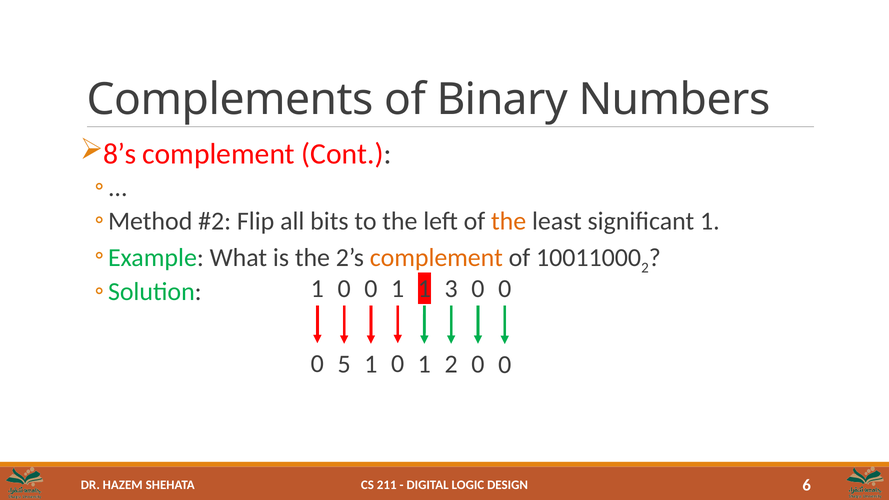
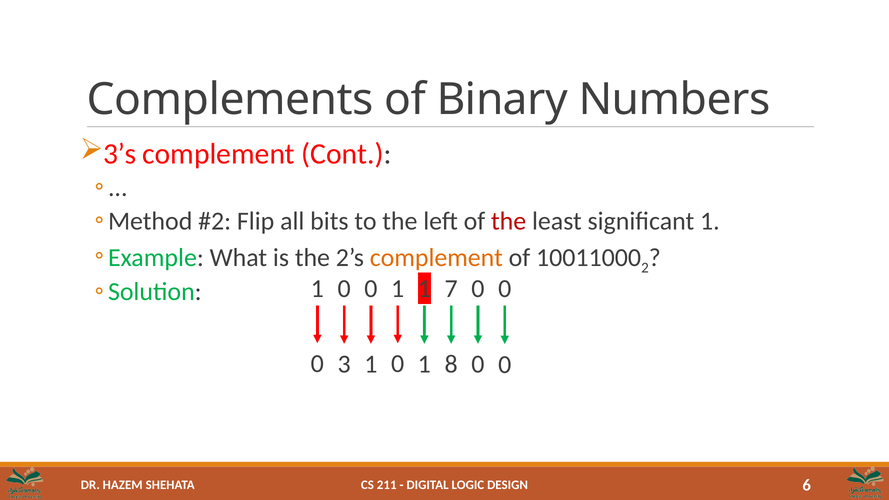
8’s: 8’s -> 3’s
the at (509, 221) colour: orange -> red
3: 3 -> 7
5: 5 -> 3
1 2: 2 -> 8
